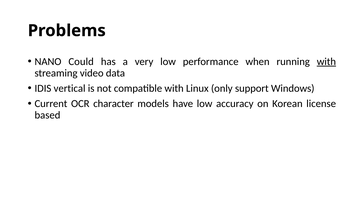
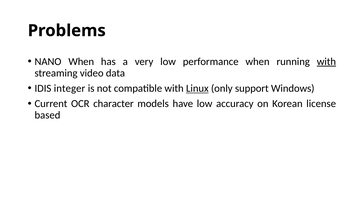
NANO Could: Could -> When
vertical: vertical -> integer
Linux underline: none -> present
